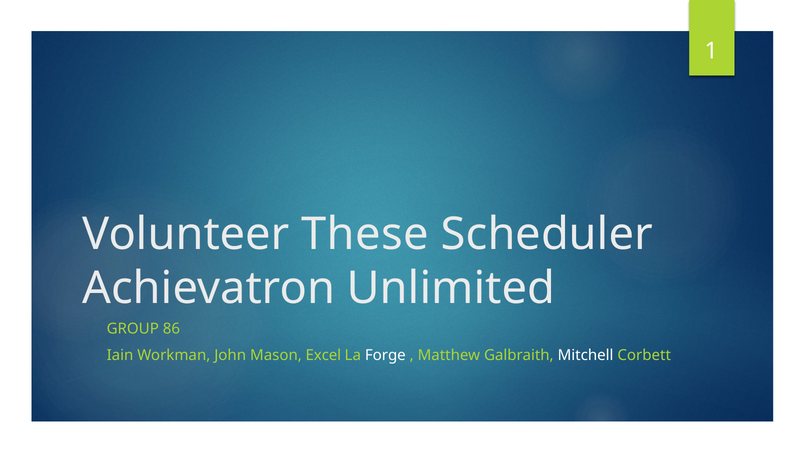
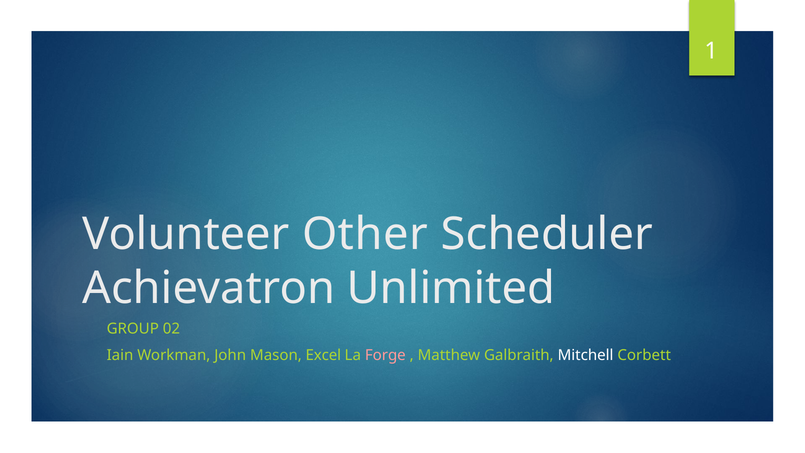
These: These -> Other
86: 86 -> 02
Forge colour: white -> pink
